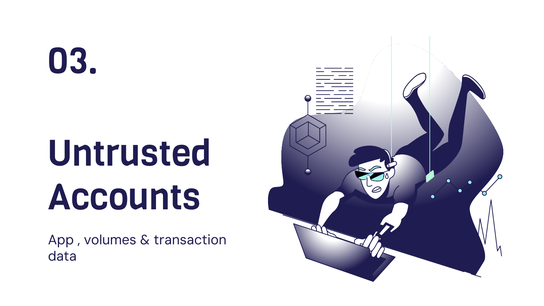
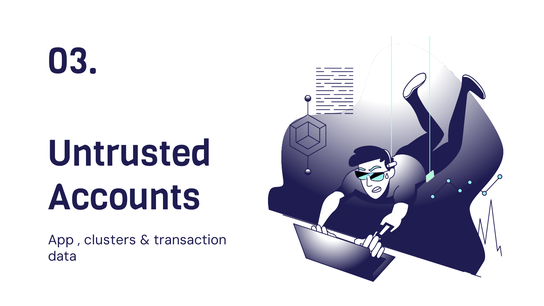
volumes: volumes -> clusters
